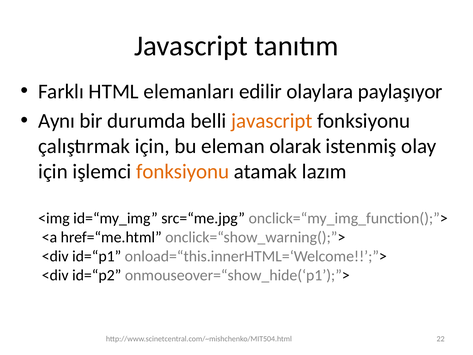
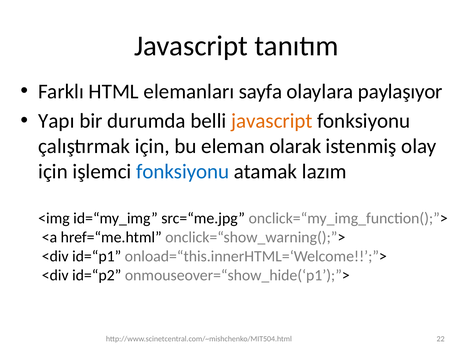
edilir: edilir -> sayfa
Aynı: Aynı -> Yapı
fonksiyonu at (183, 171) colour: orange -> blue
